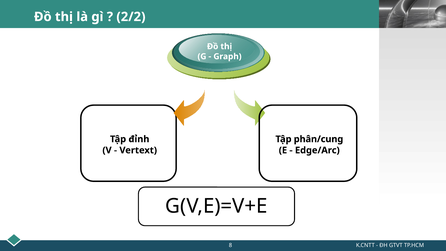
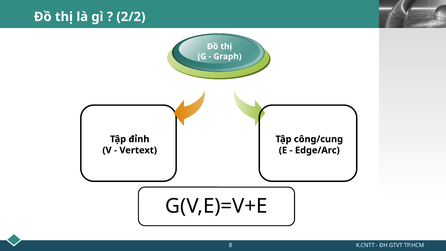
phân/cung: phân/cung -> công/cung
